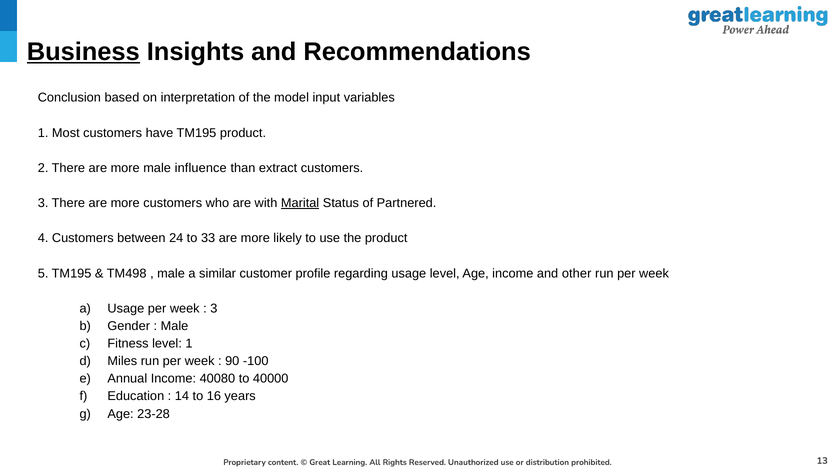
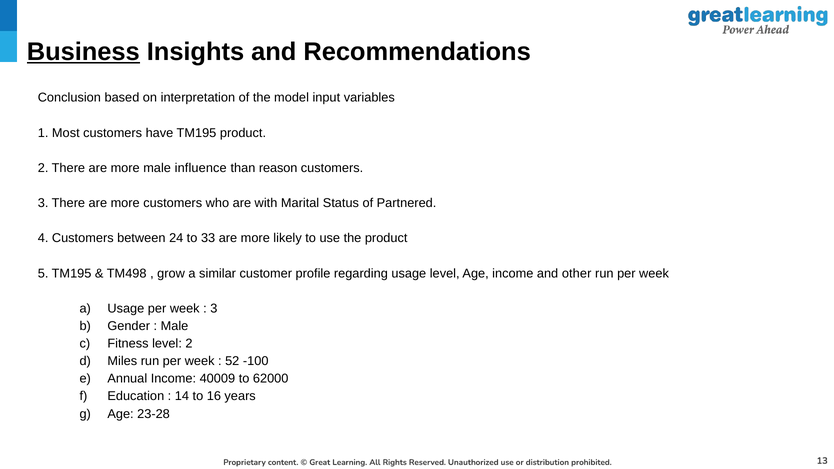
extract: extract -> reason
Marital underline: present -> none
male at (171, 273): male -> grow
level 1: 1 -> 2
90: 90 -> 52
40080: 40080 -> 40009
40000: 40000 -> 62000
